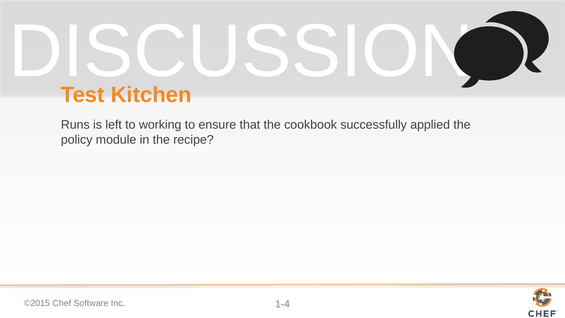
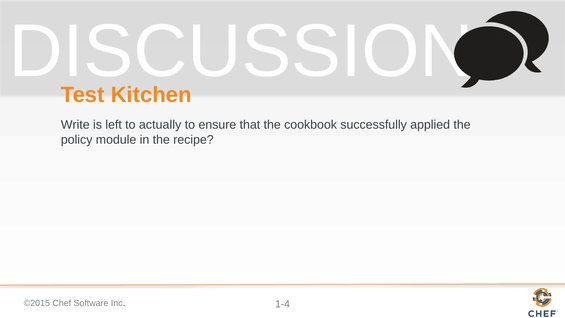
Runs: Runs -> Write
working: working -> actually
